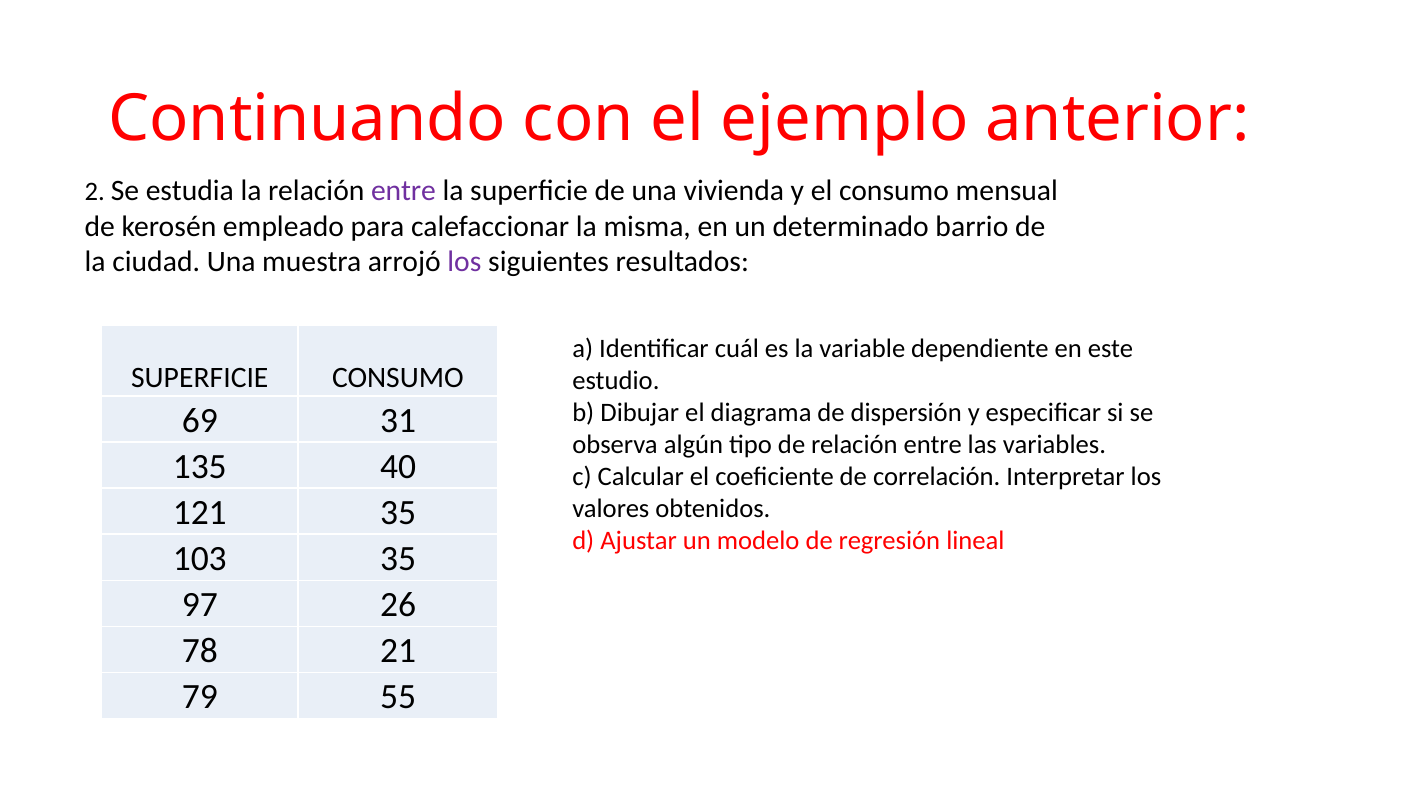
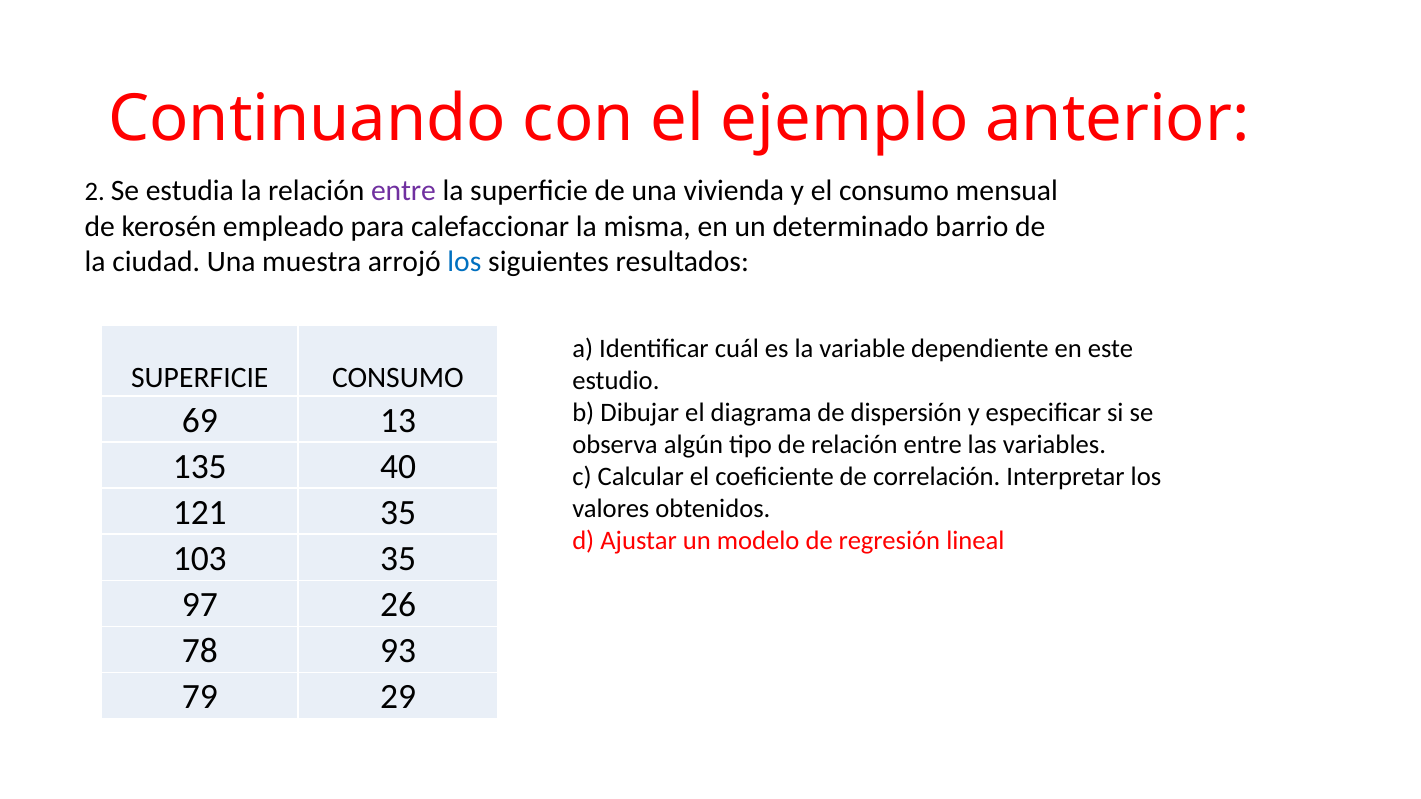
los at (464, 262) colour: purple -> blue
31: 31 -> 13
21: 21 -> 93
55: 55 -> 29
